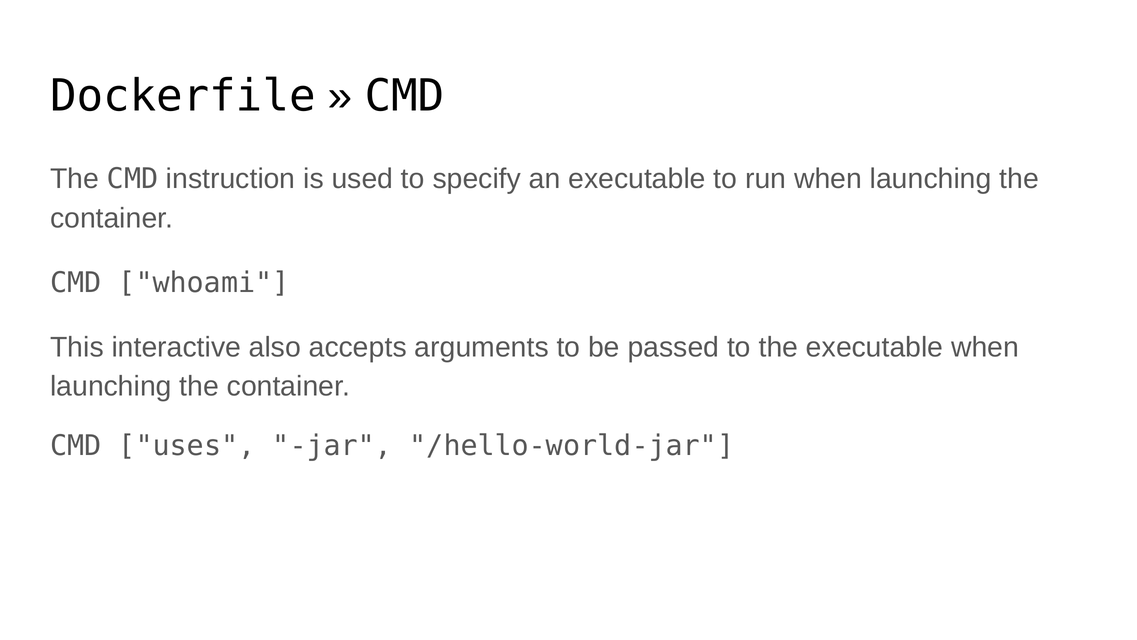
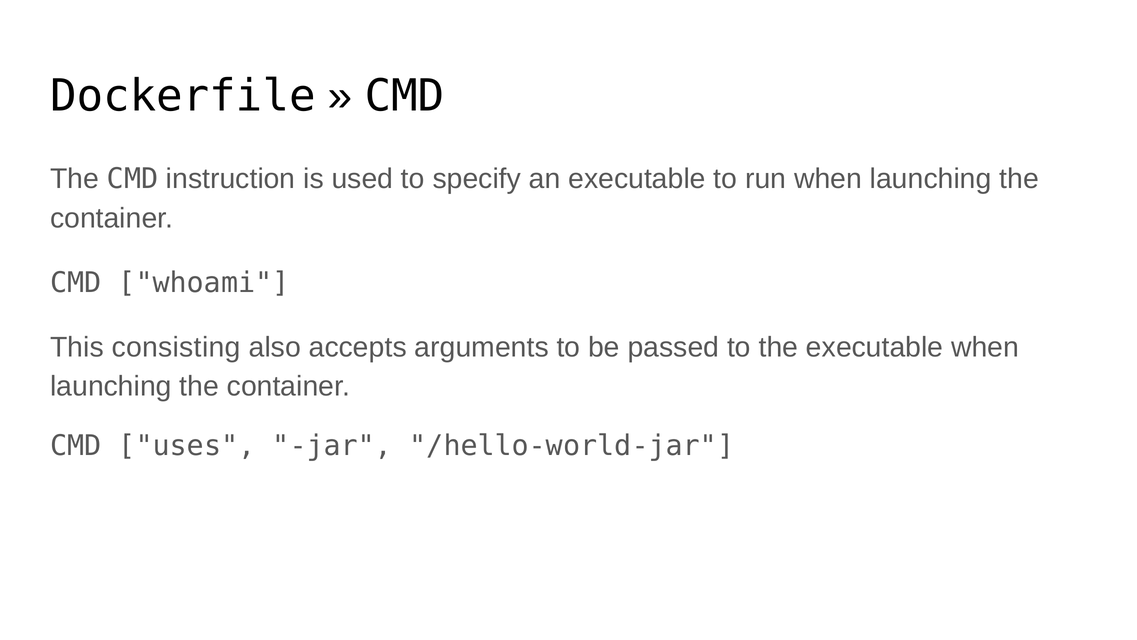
interactive: interactive -> consisting
